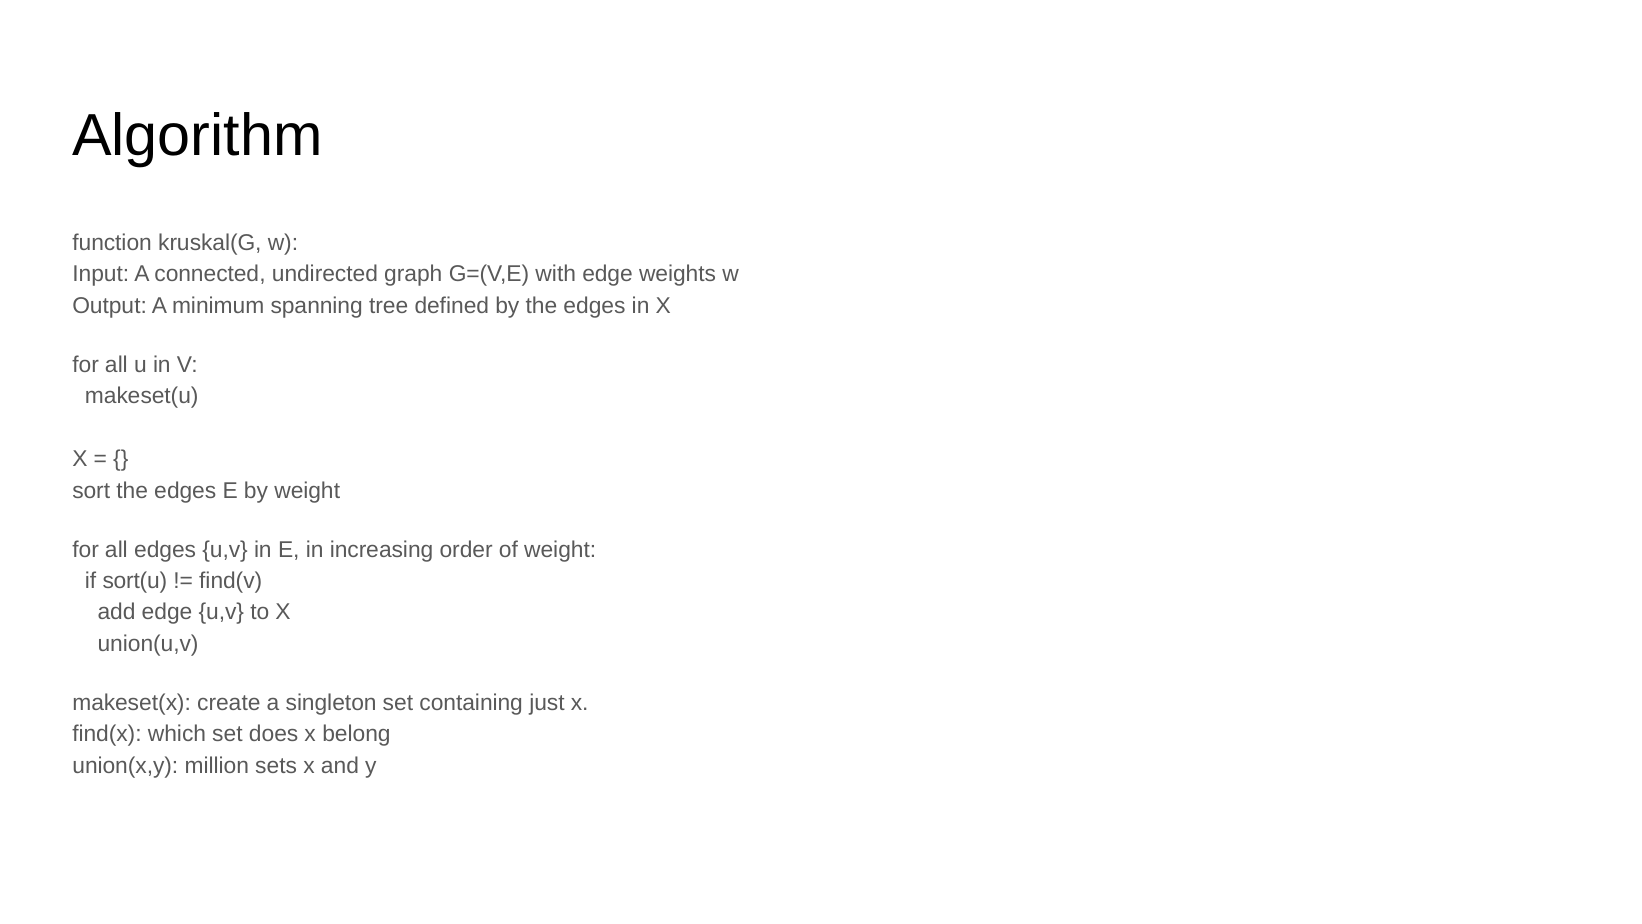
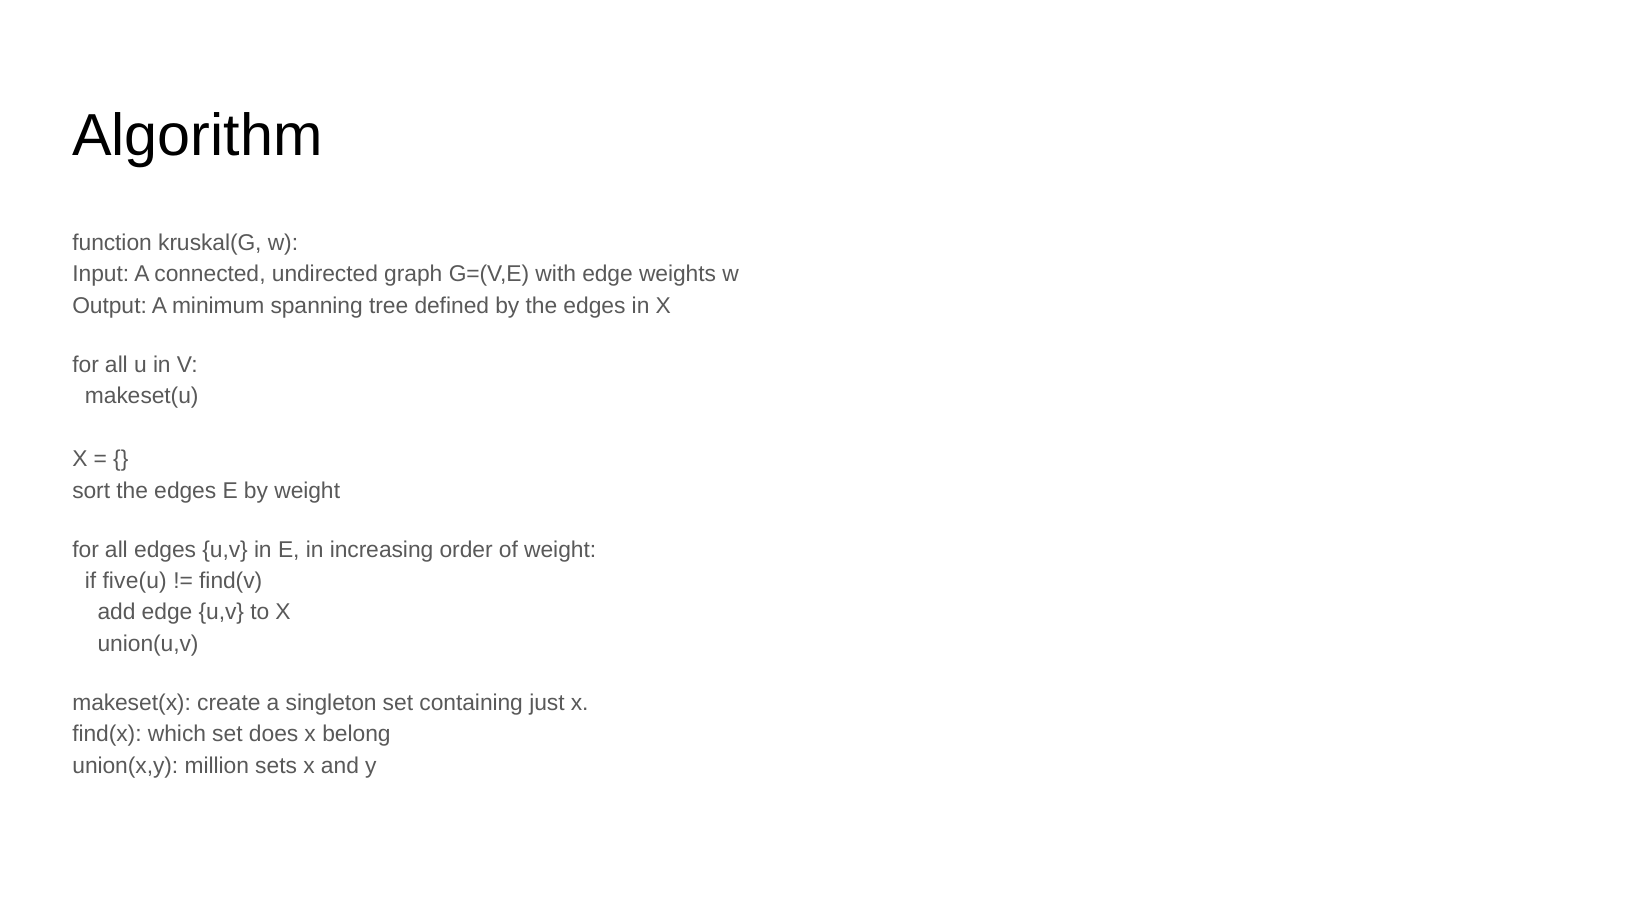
sort(u: sort(u -> five(u
